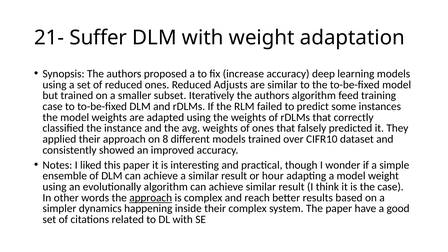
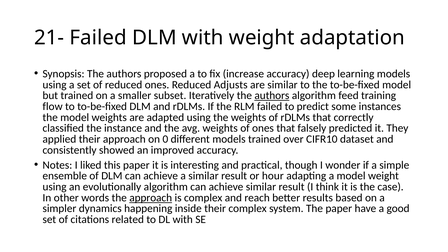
21- Suffer: Suffer -> Failed
authors at (272, 96) underline: none -> present
case at (53, 106): case -> flow
8: 8 -> 0
